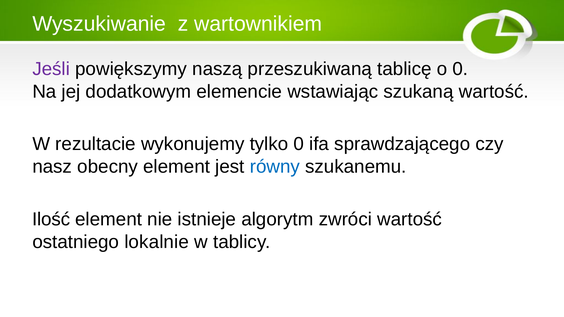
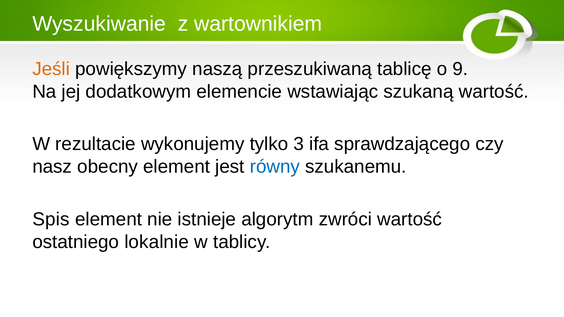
Jeśli colour: purple -> orange
o 0: 0 -> 9
tylko 0: 0 -> 3
Ilość: Ilość -> Spis
